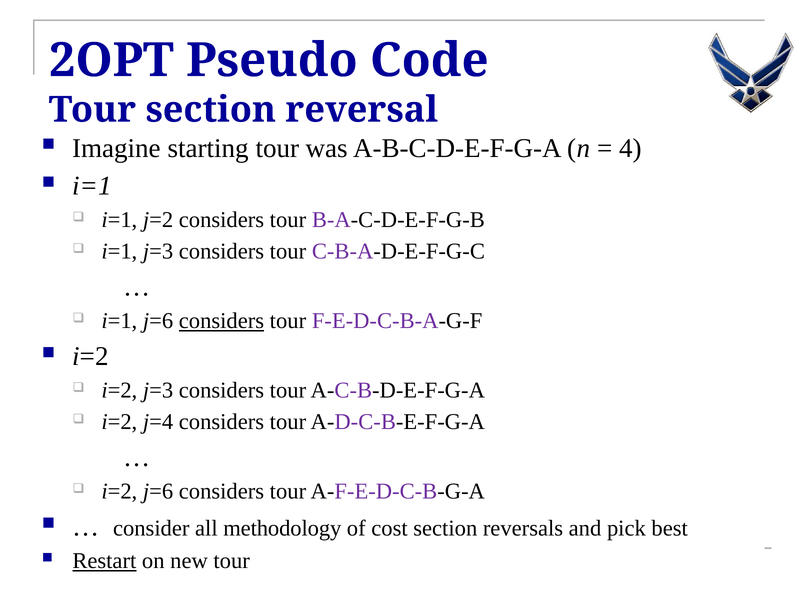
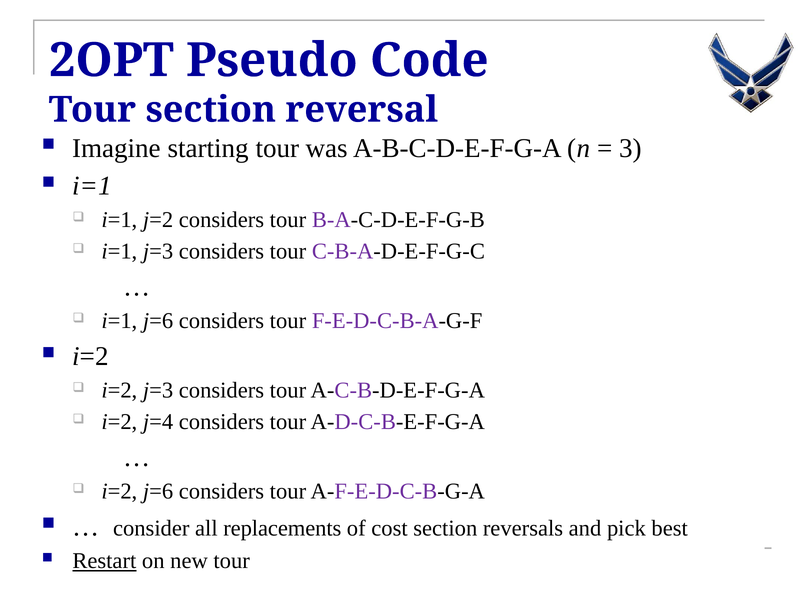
4: 4 -> 3
considers at (221, 321) underline: present -> none
methodology: methodology -> replacements
